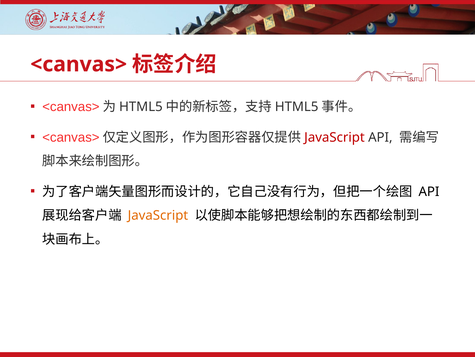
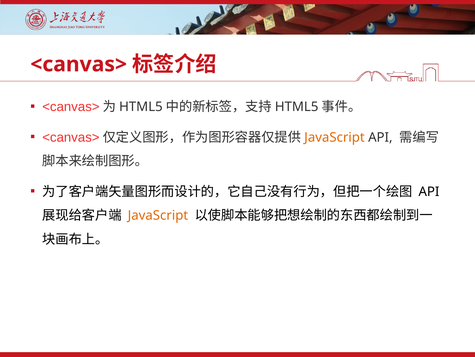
JavaScript at (334, 137) colour: red -> orange
